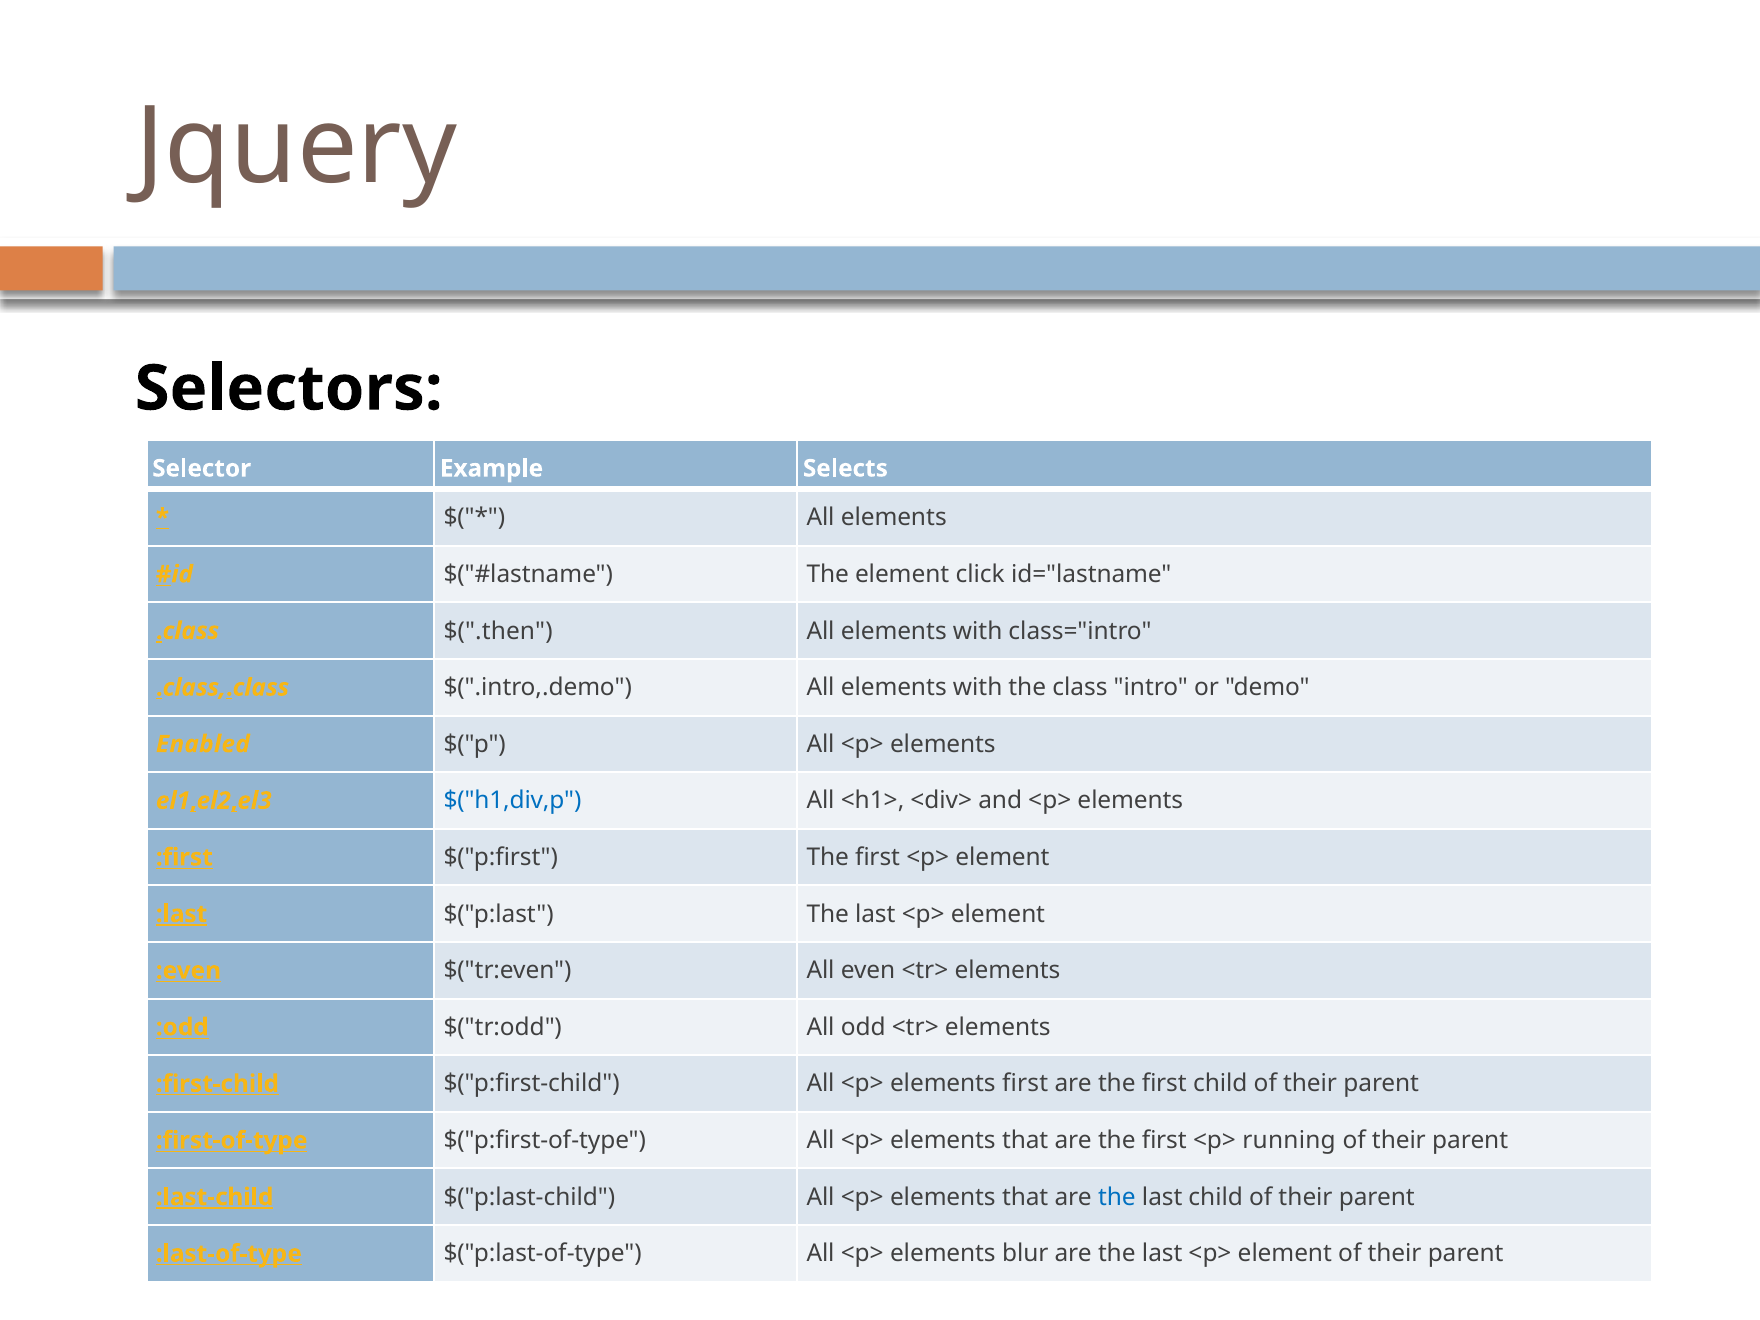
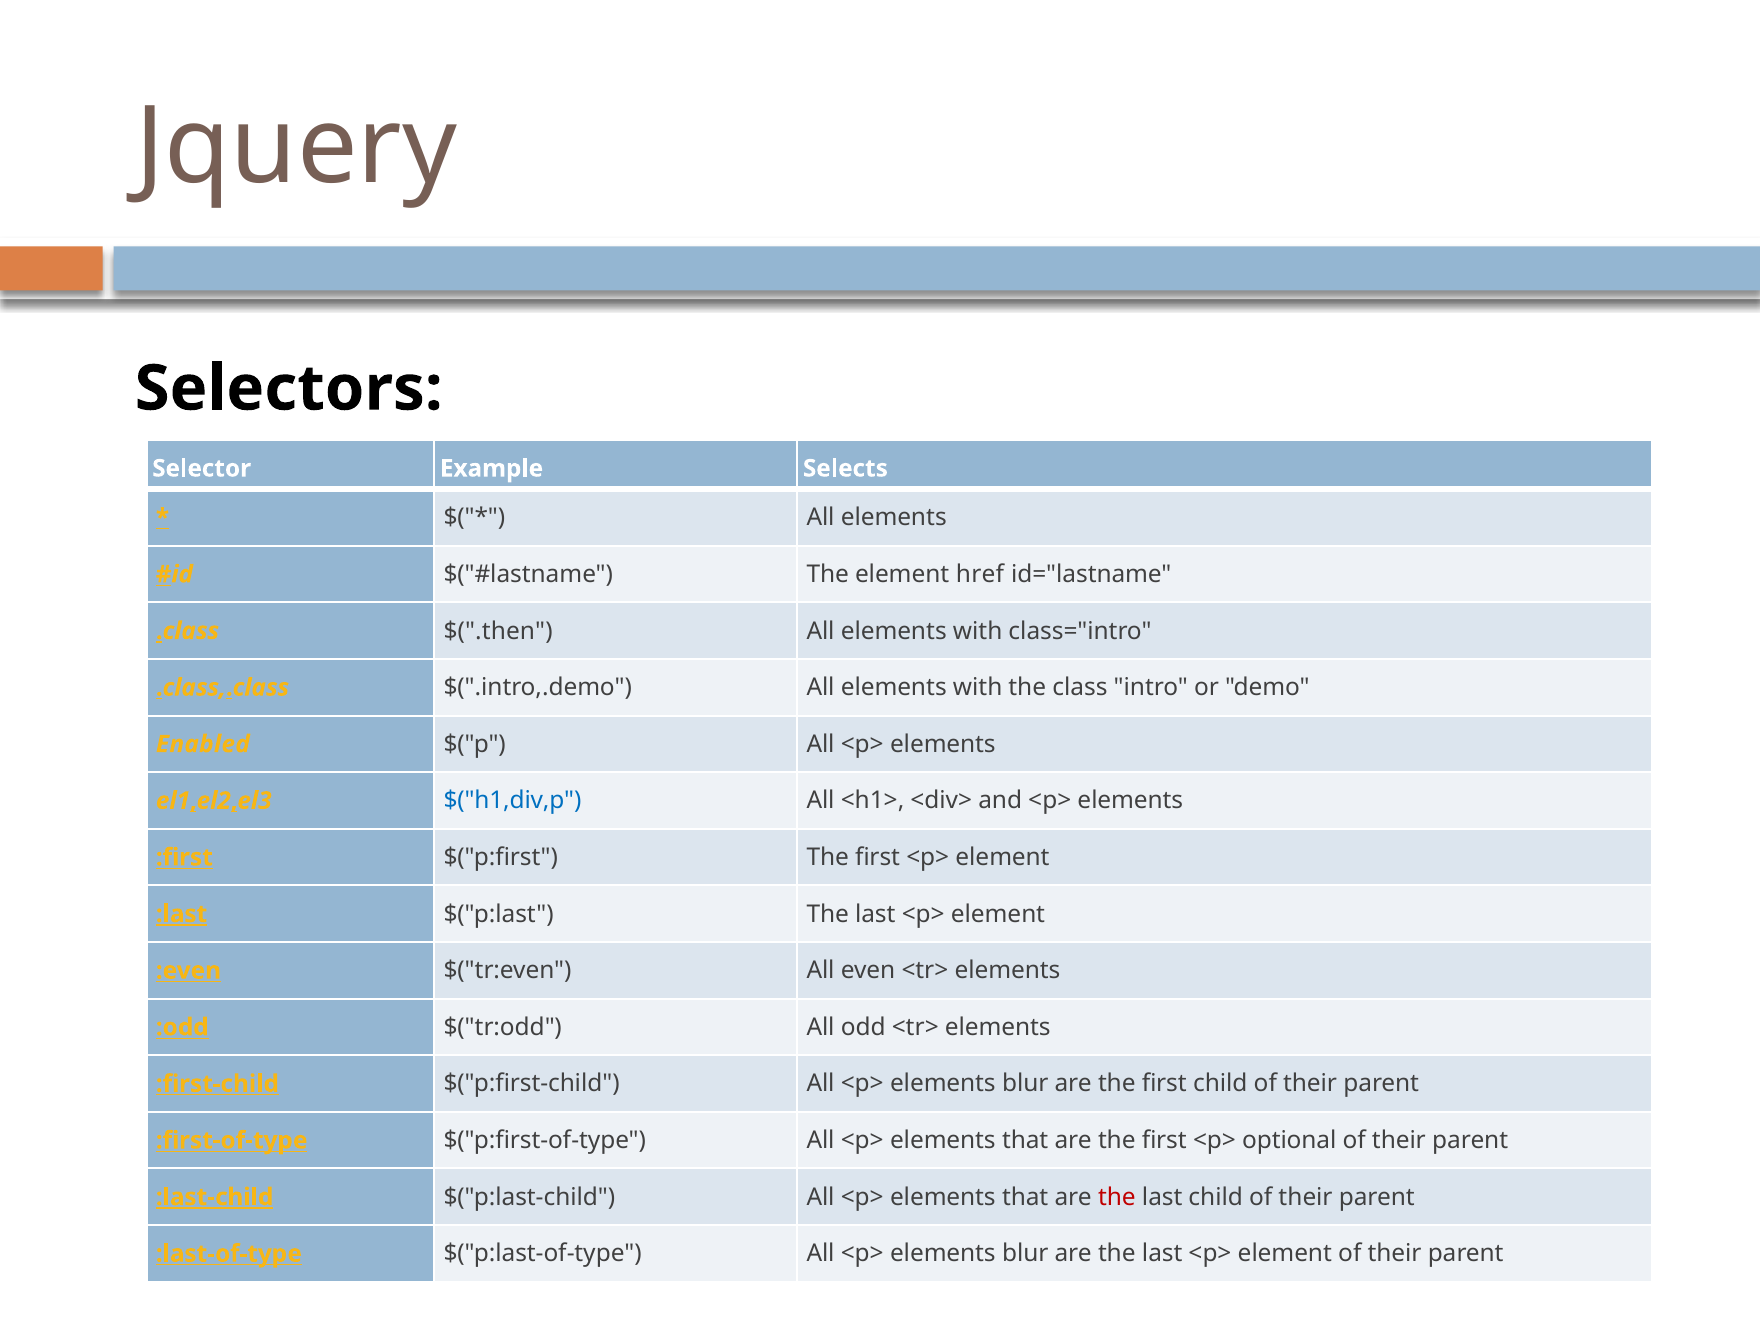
click: click -> href
first at (1025, 1084): first -> blur
running: running -> optional
the at (1117, 1197) colour: blue -> red
